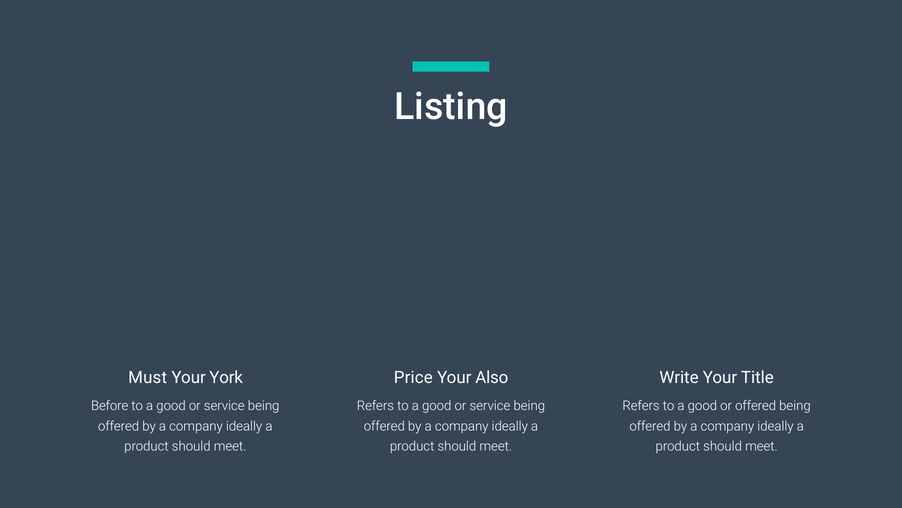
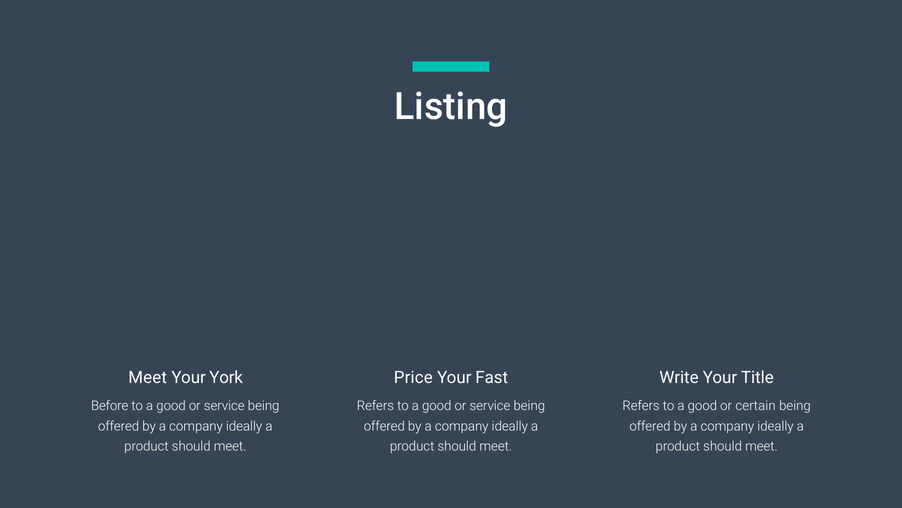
Must at (148, 377): Must -> Meet
Also: Also -> Fast
or offered: offered -> certain
